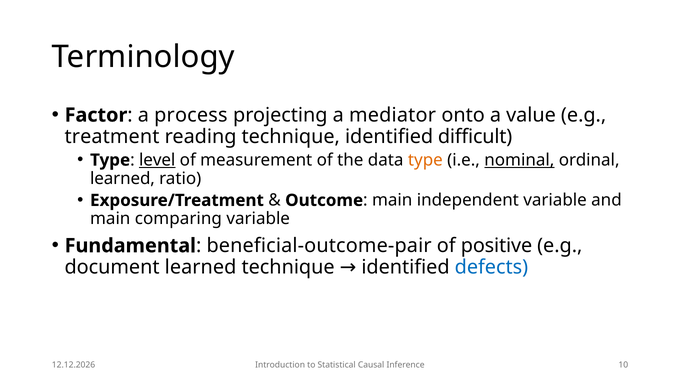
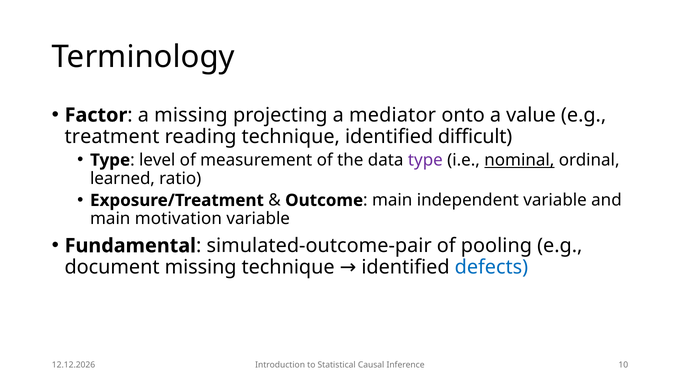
a process: process -> missing
level underline: present -> none
type at (425, 160) colour: orange -> purple
comparing: comparing -> motivation
beneficial-outcome-pair: beneficial-outcome-pair -> simulated-outcome-pair
positive: positive -> pooling
document learned: learned -> missing
